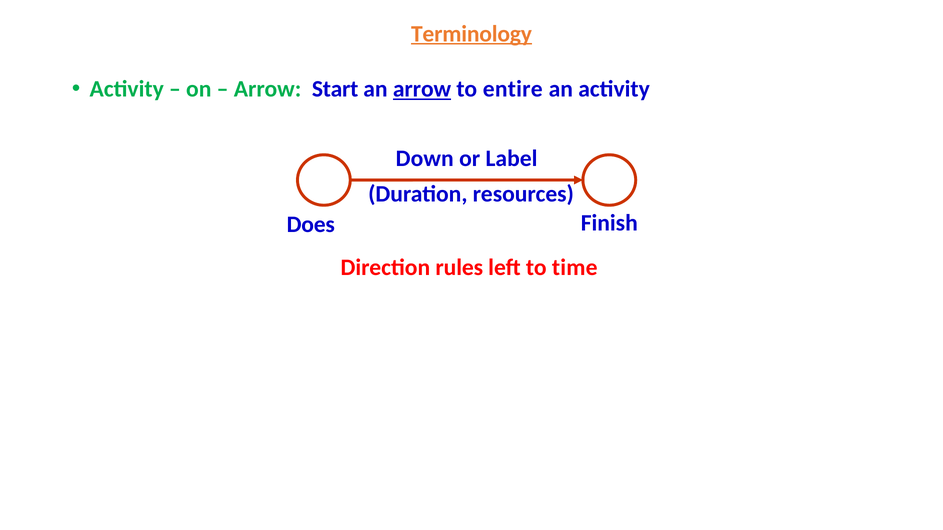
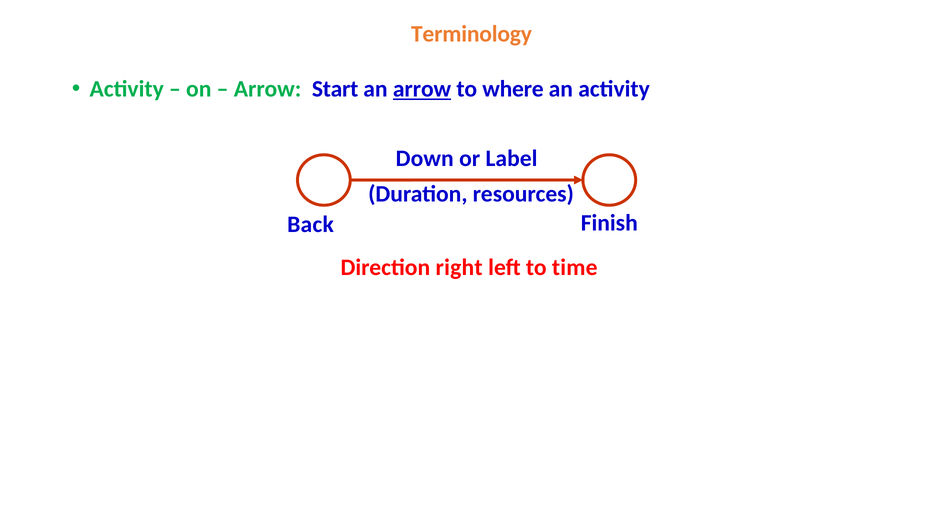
Terminology underline: present -> none
entire: entire -> where
Does: Does -> Back
rules: rules -> right
